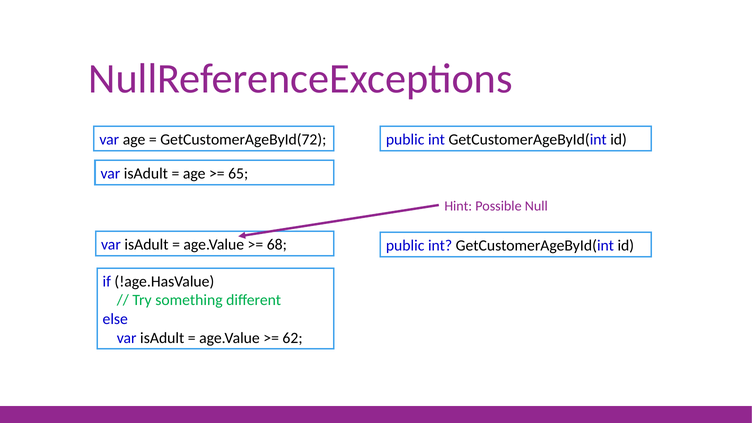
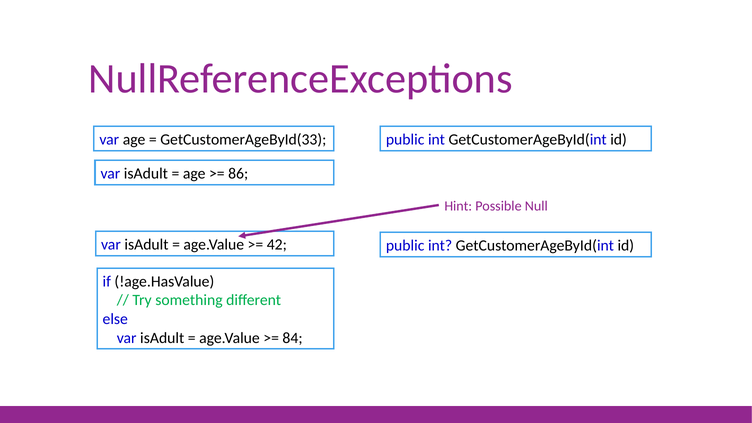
GetCustomerAgeById(72: GetCustomerAgeById(72 -> GetCustomerAgeById(33
65: 65 -> 86
68: 68 -> 42
62: 62 -> 84
